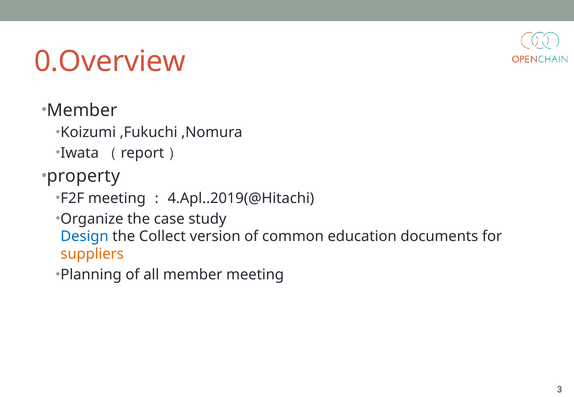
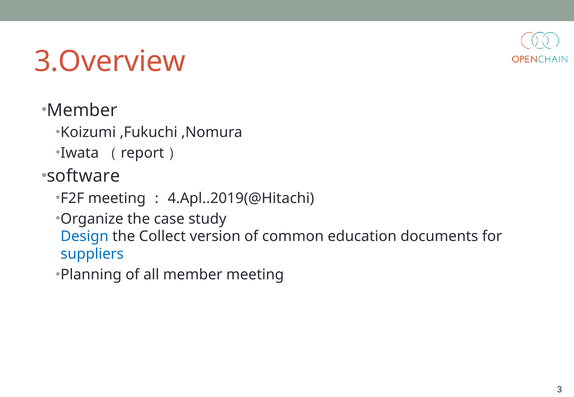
0.Overview: 0.Overview -> 3.Overview
property: property -> software
suppliers colour: orange -> blue
